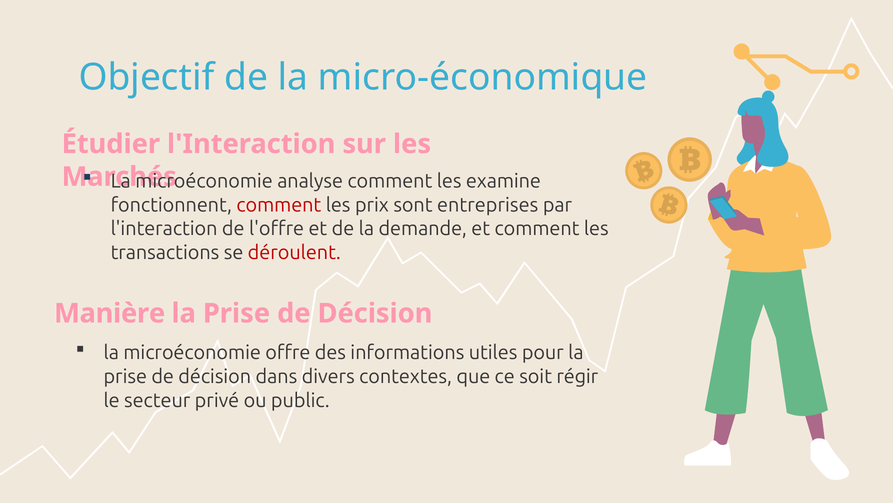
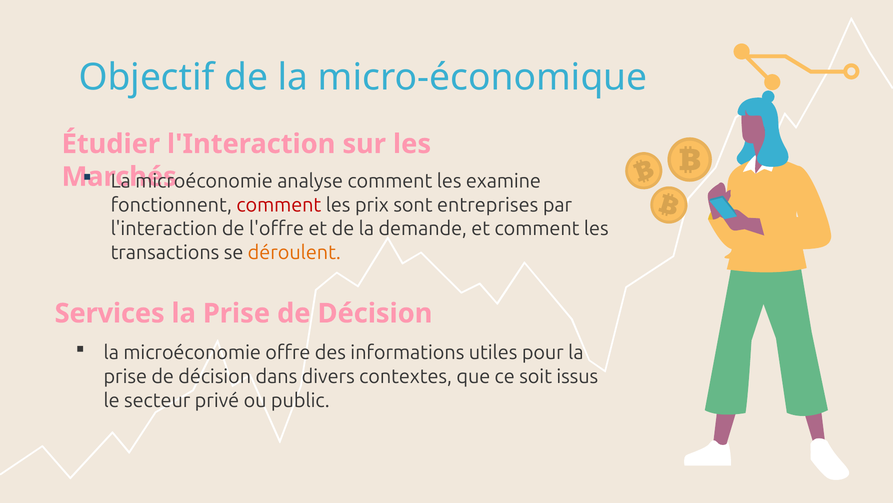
déroulent colour: red -> orange
Manière: Manière -> Services
régir: régir -> issus
